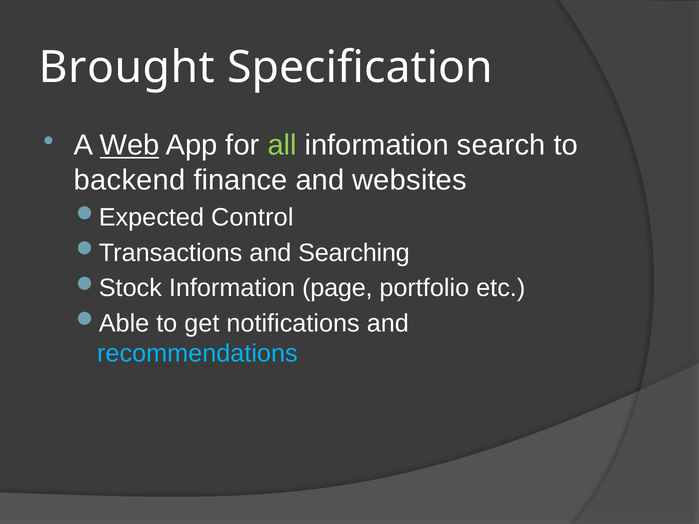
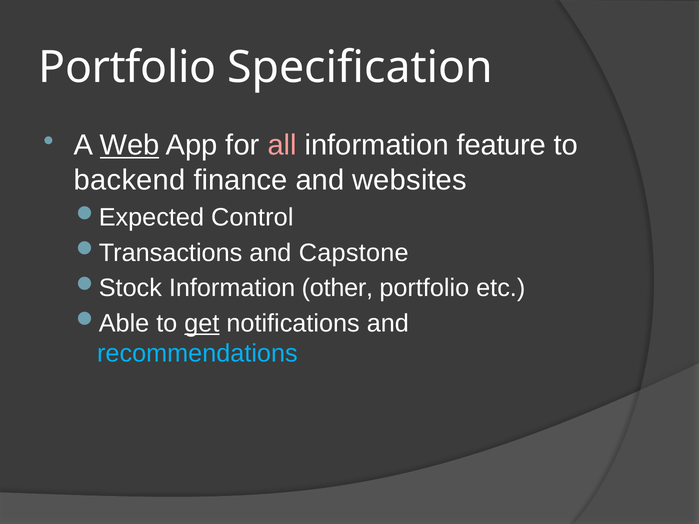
Brought at (127, 68): Brought -> Portfolio
all colour: light green -> pink
search: search -> feature
Searching: Searching -> Capstone
page: page -> other
get underline: none -> present
